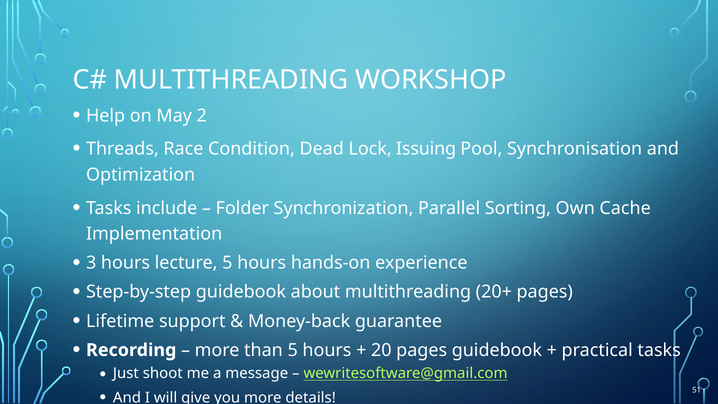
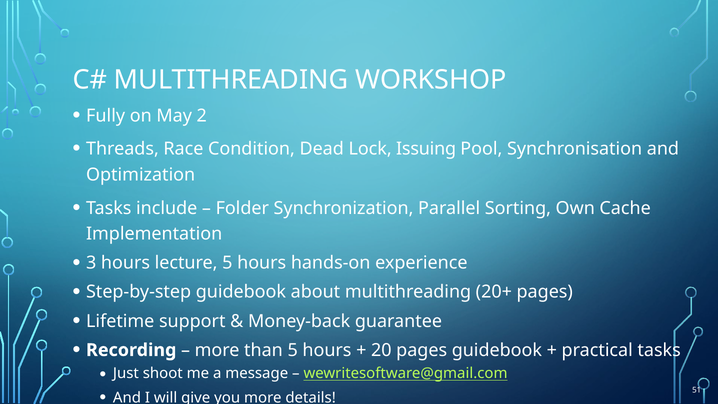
Help: Help -> Fully
